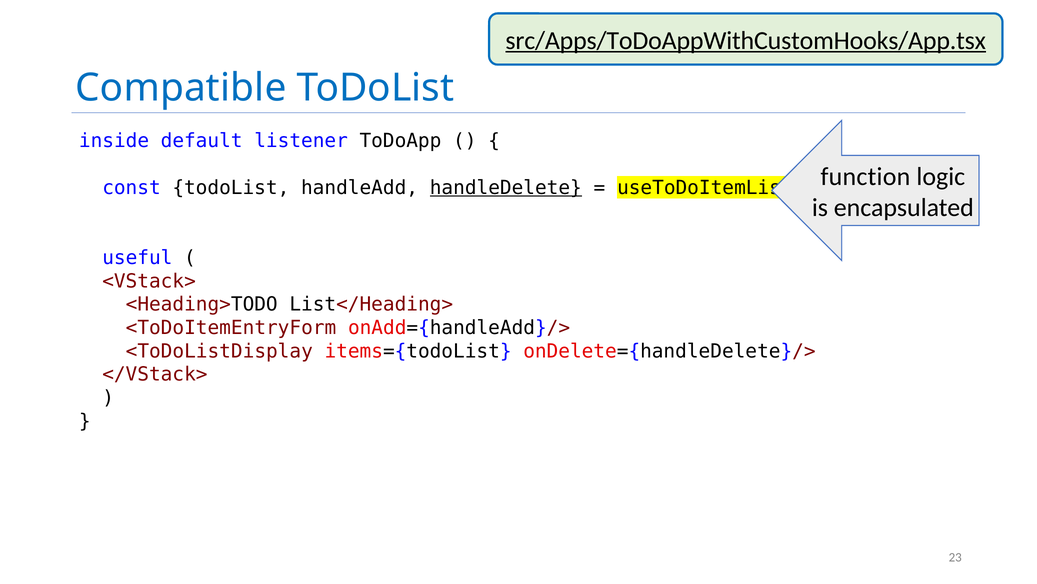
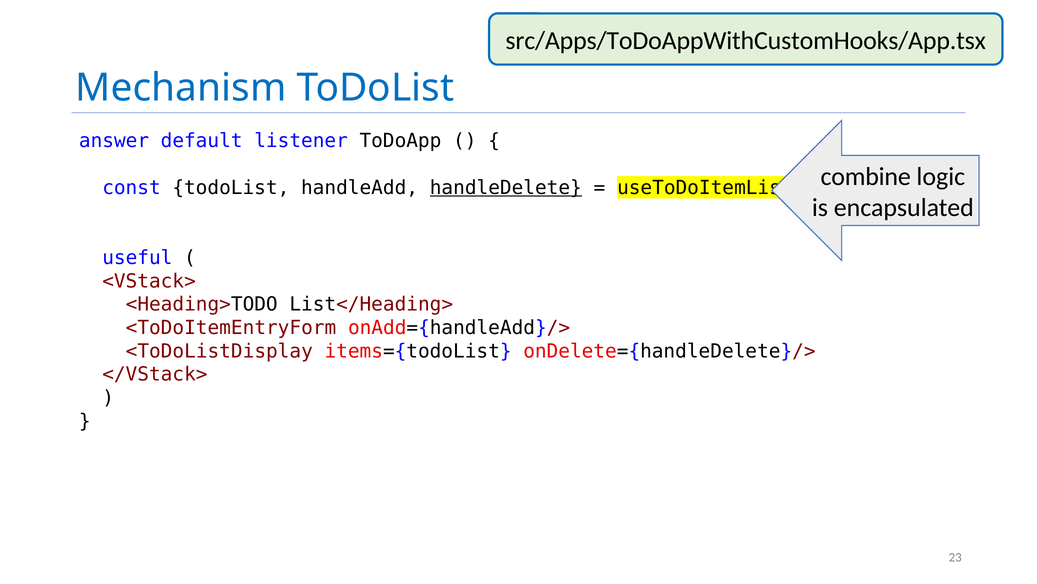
src/Apps/ToDoAppWithCustomHooks/App.tsx underline: present -> none
Compatible: Compatible -> Mechanism
inside: inside -> answer
function: function -> combine
